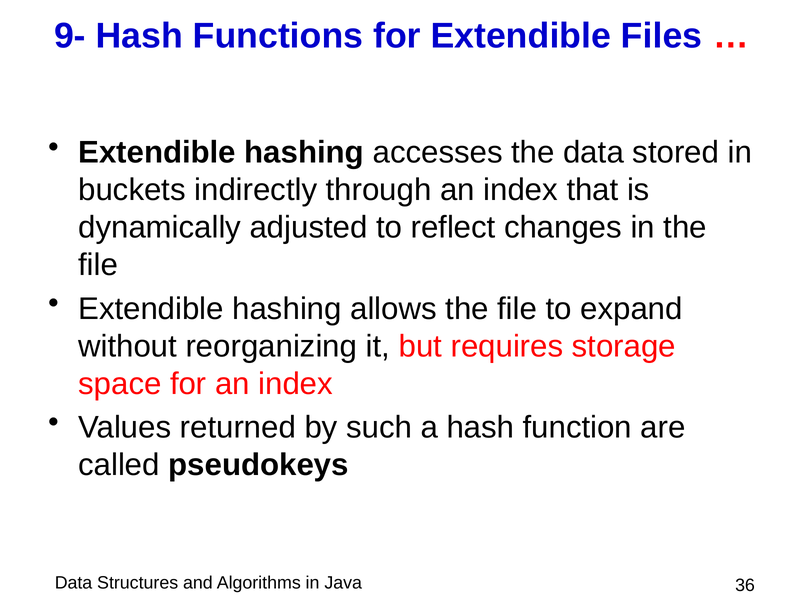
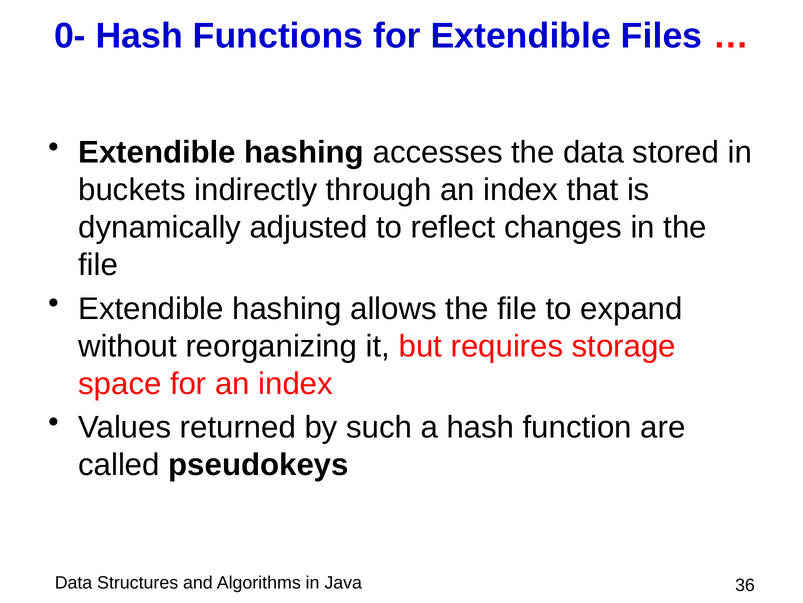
9-: 9- -> 0-
